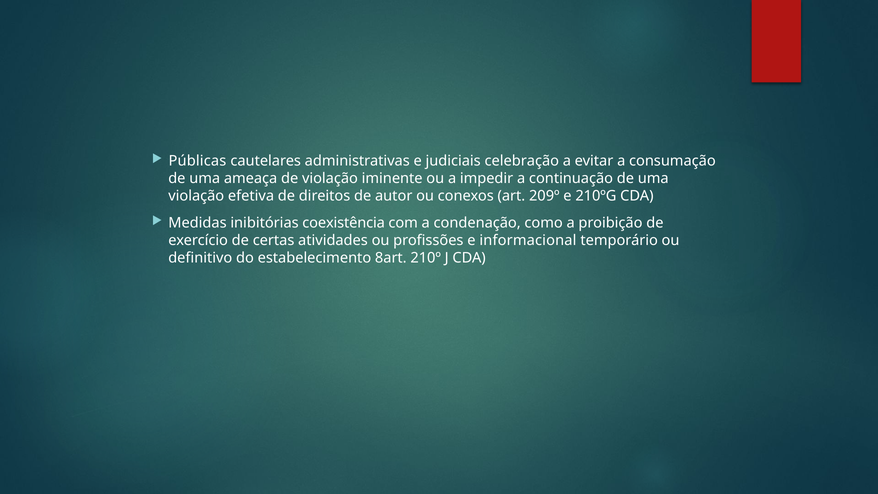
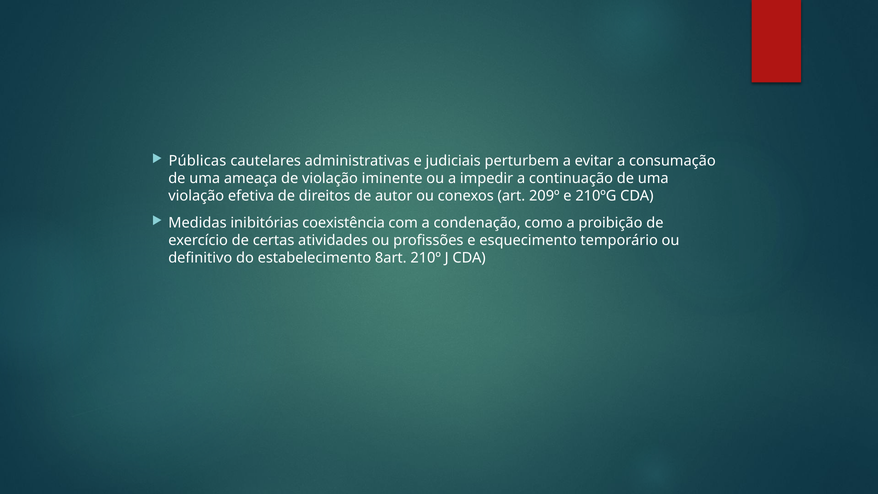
celebração: celebração -> perturbem
informacional: informacional -> esquecimento
